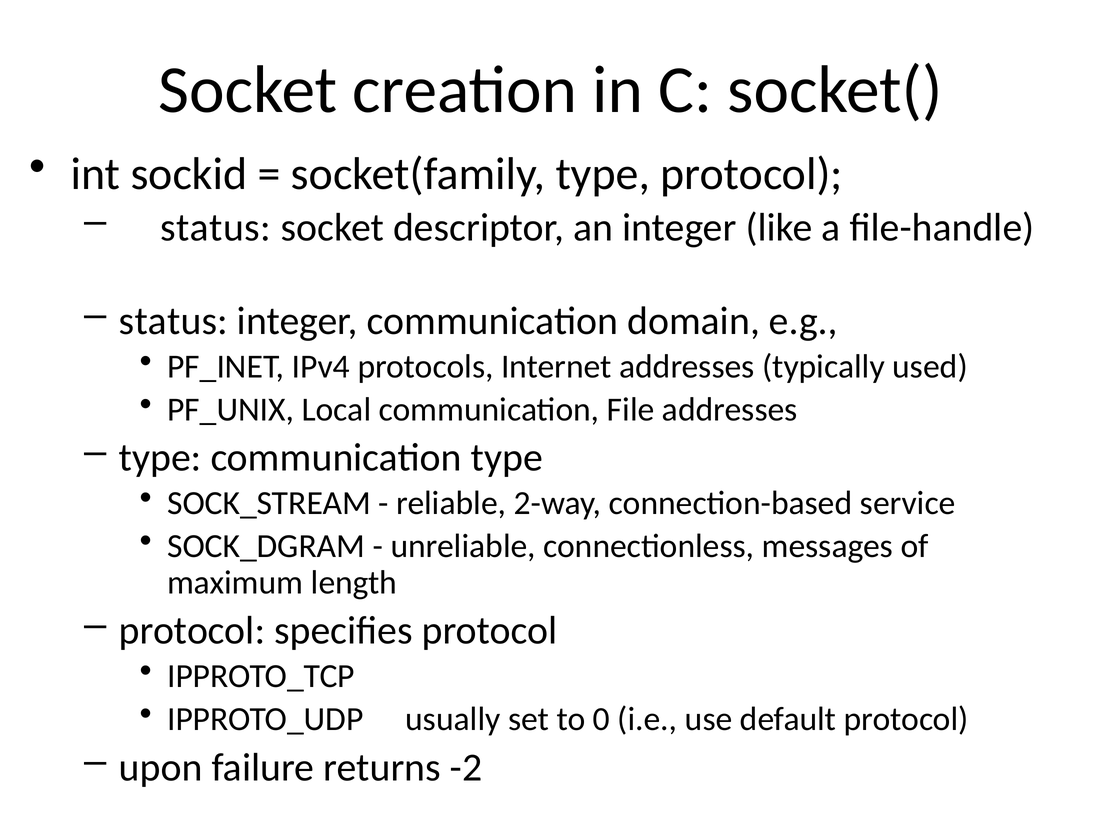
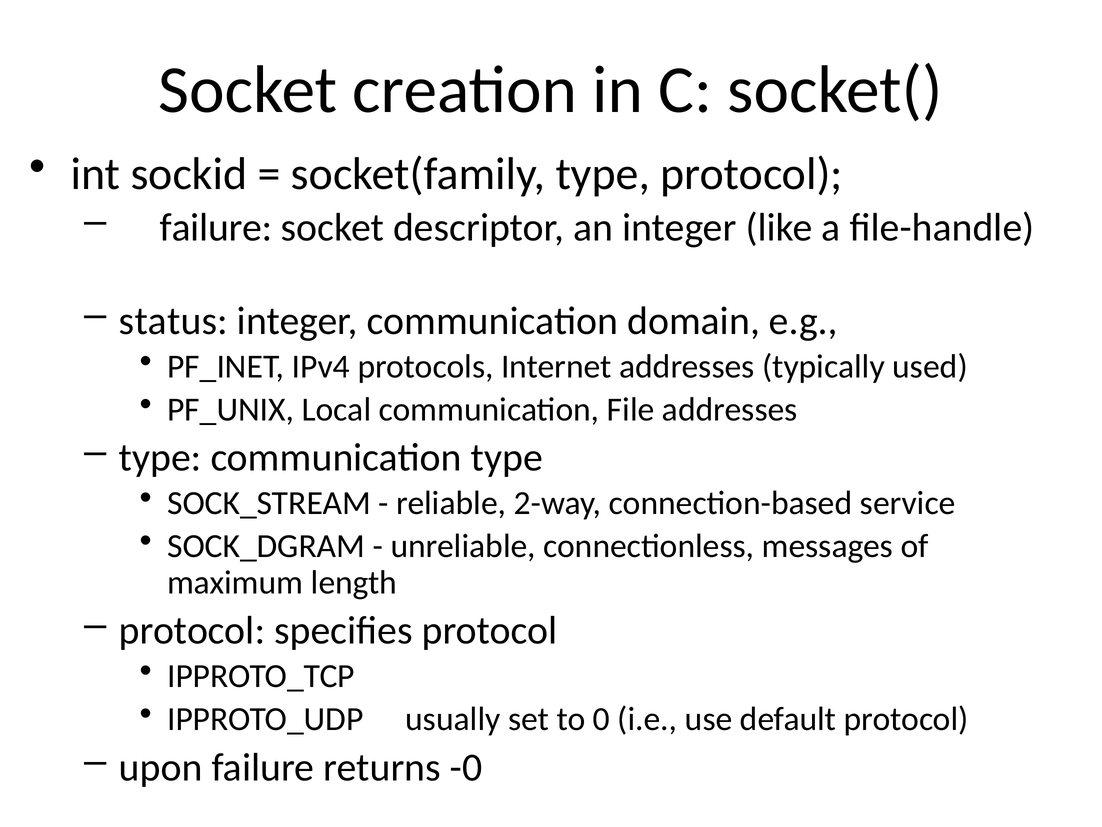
status at (216, 227): status -> failure
-2: -2 -> -0
